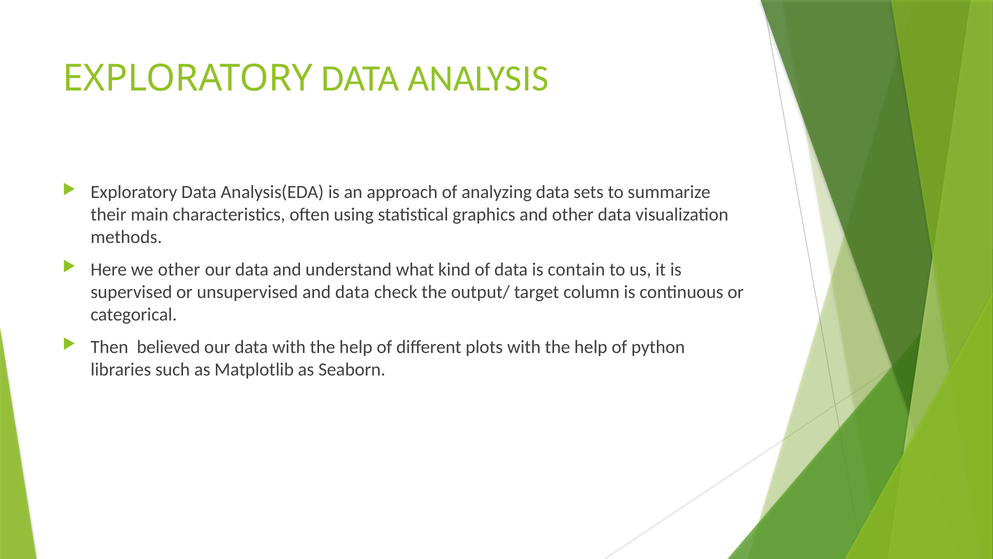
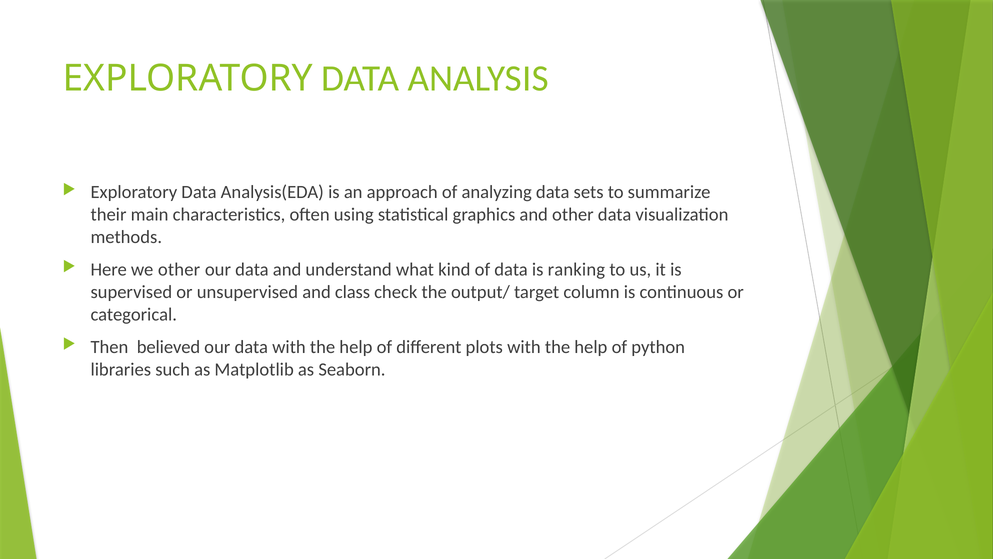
contain: contain -> ranking
and data: data -> class
